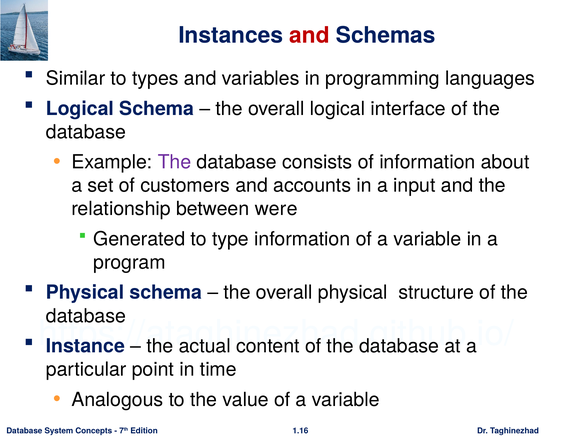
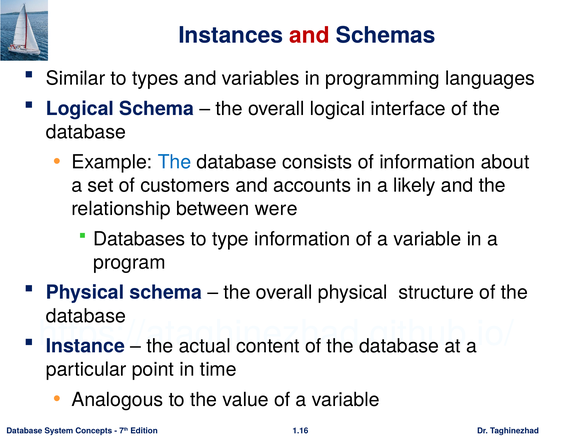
The at (174, 162) colour: purple -> blue
input: input -> likely
Generated: Generated -> Databases
